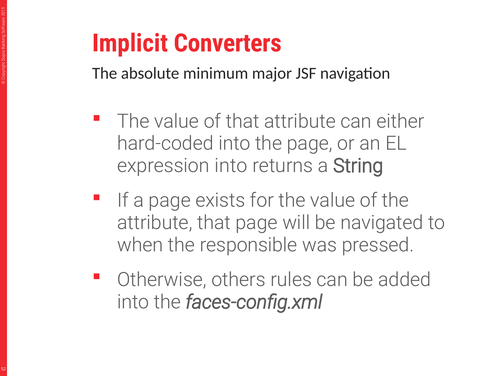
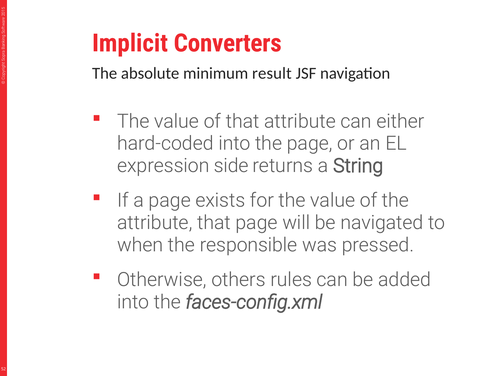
major: major -> result
expression into: into -> side
